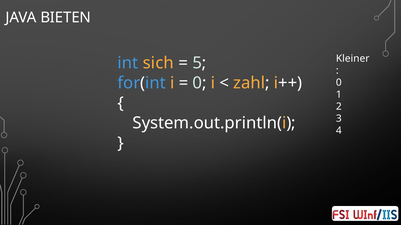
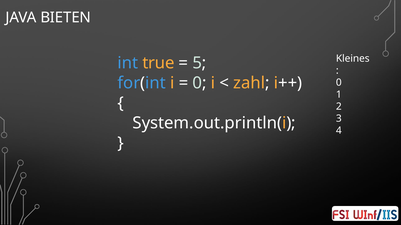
Kleiner: Kleiner -> Kleines
sich: sich -> true
